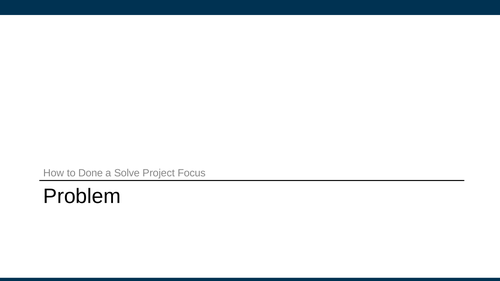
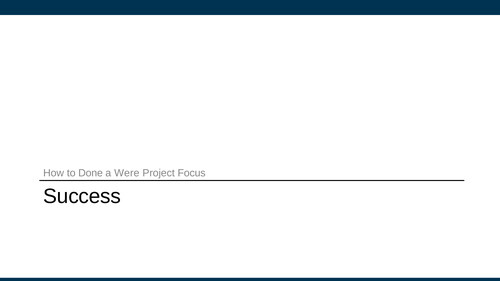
Solve: Solve -> Were
Problem: Problem -> Success
